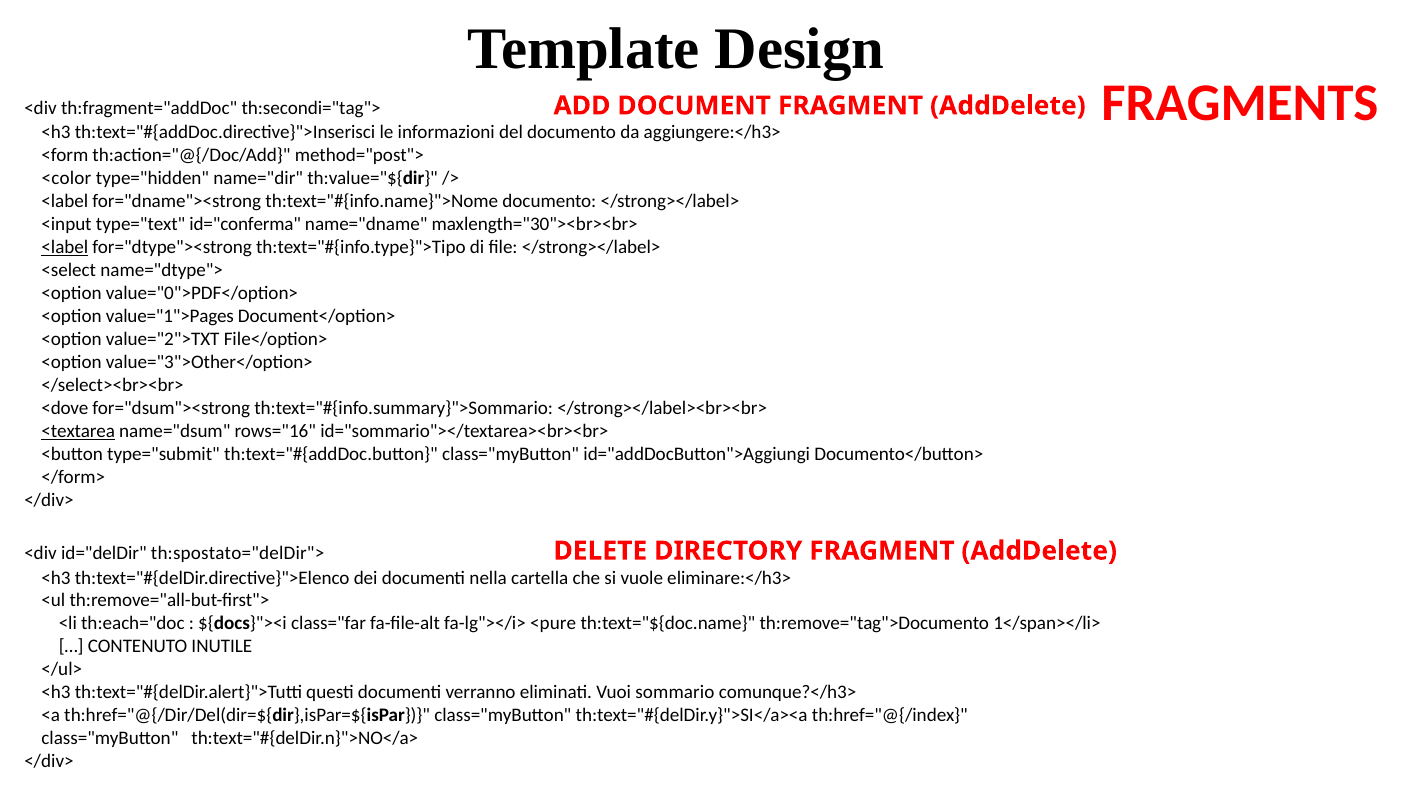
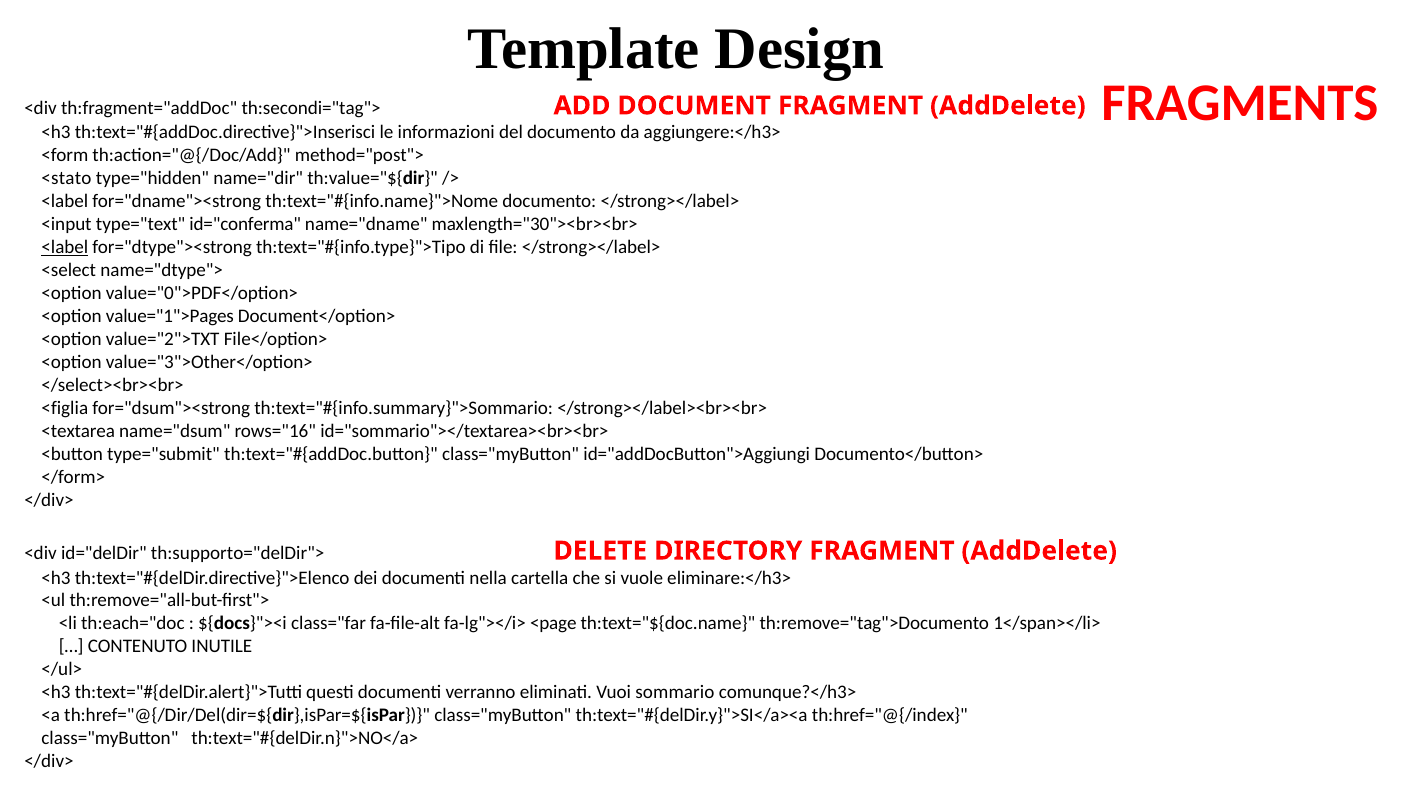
<color: <color -> <stato
<dove: <dove -> <figlia
<textarea underline: present -> none
th:spostato="delDir">: th:spostato="delDir"> -> th:supporto="delDir">
<pure: <pure -> <page
